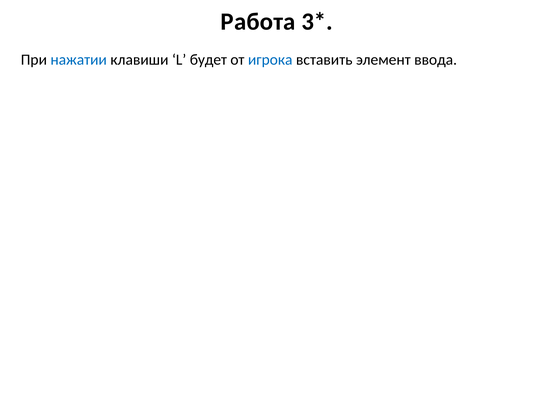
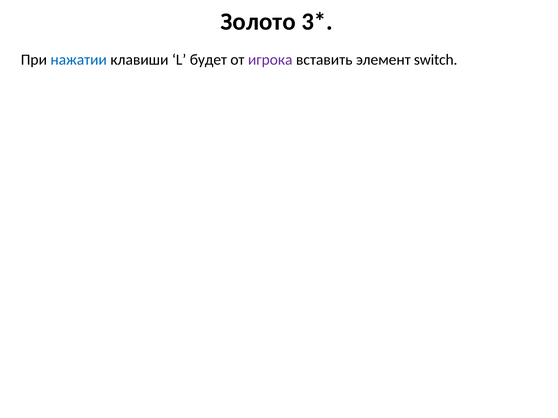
Работа: Работа -> Золото
игрока colour: blue -> purple
ввода: ввода -> switch
